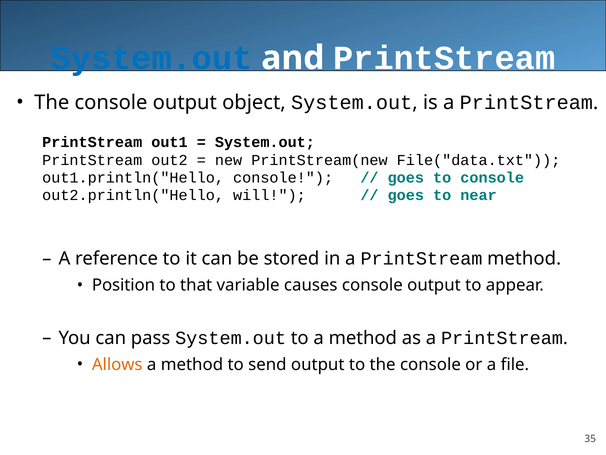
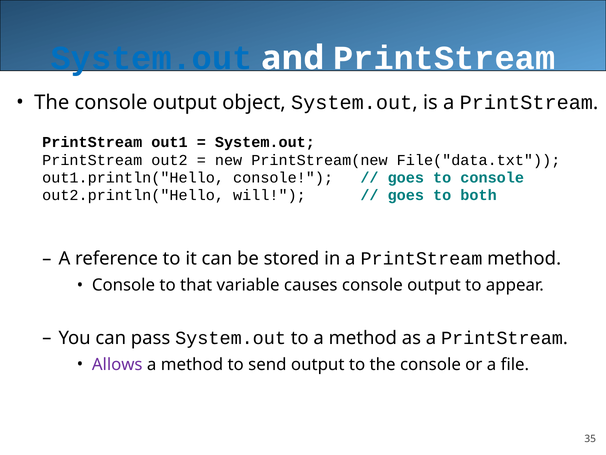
near: near -> both
Position at (123, 285): Position -> Console
Allows colour: orange -> purple
